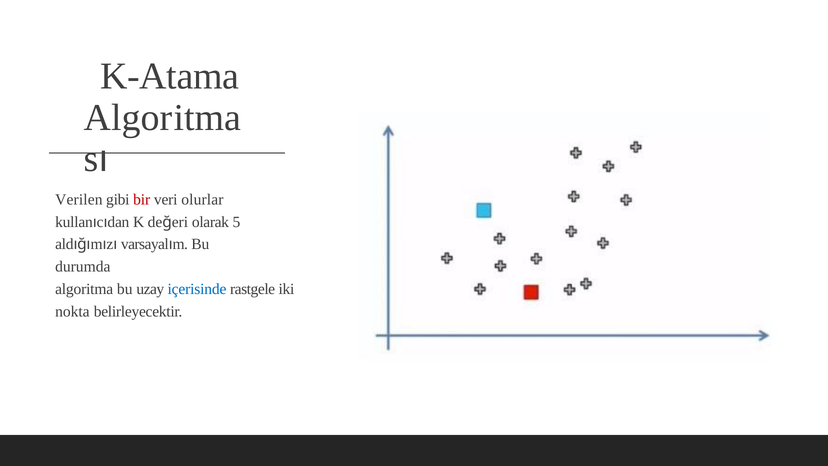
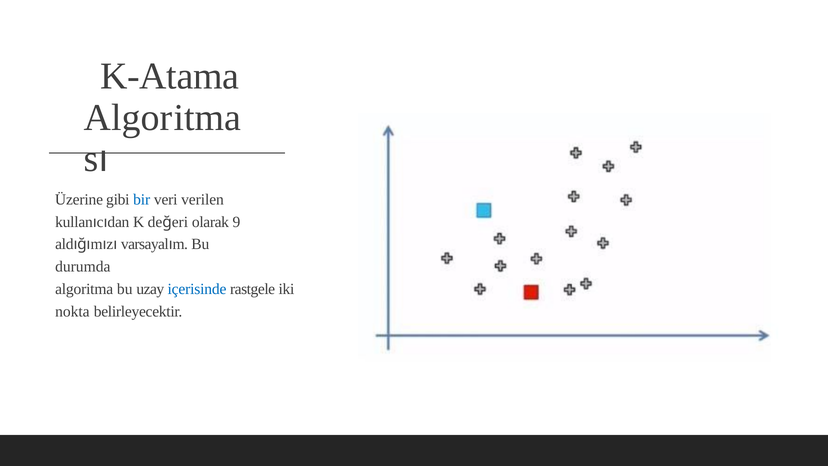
Verilen: Verilen -> Üzerine
bir colour: red -> blue
olurlar: olurlar -> verilen
5: 5 -> 9
